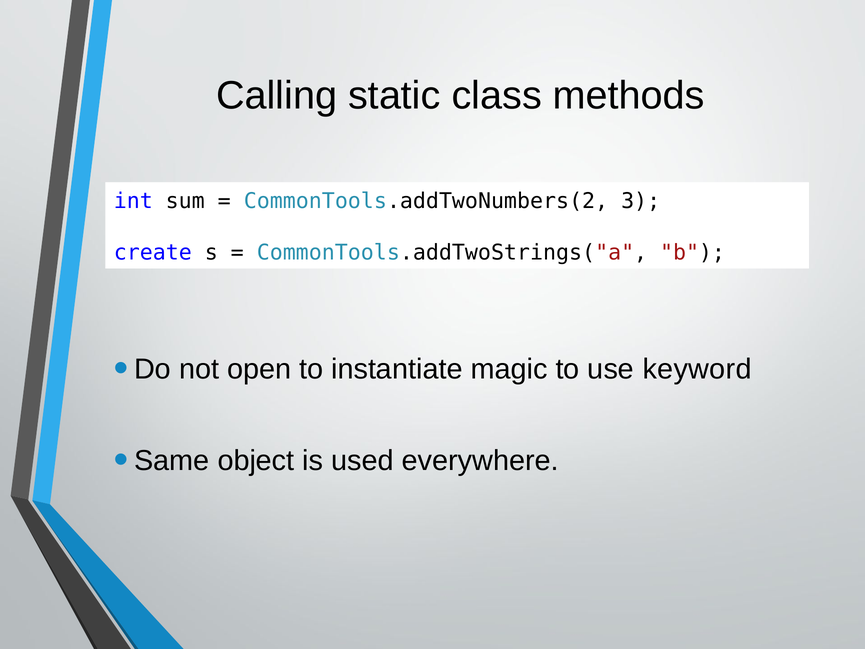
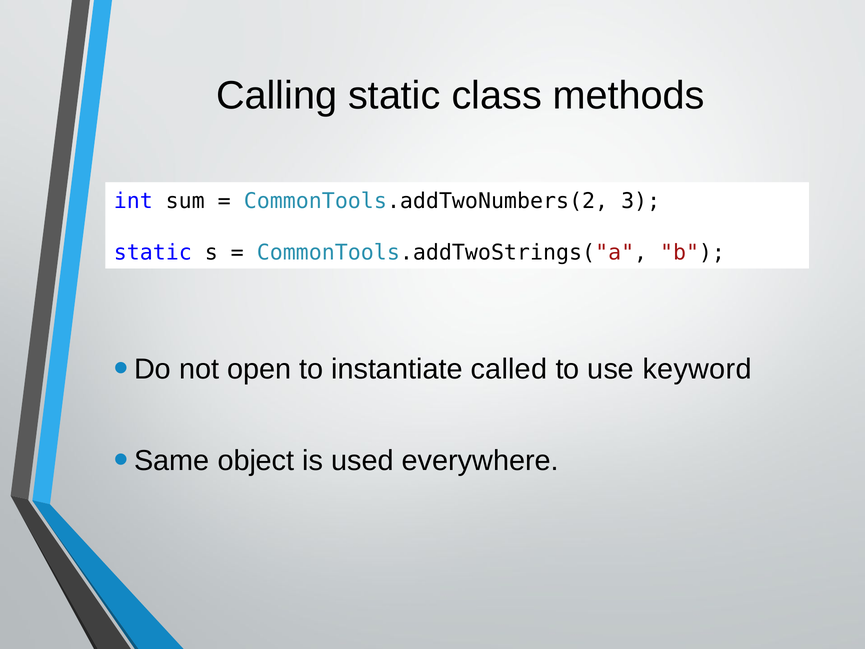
create at (153, 253): create -> static
magic: magic -> called
